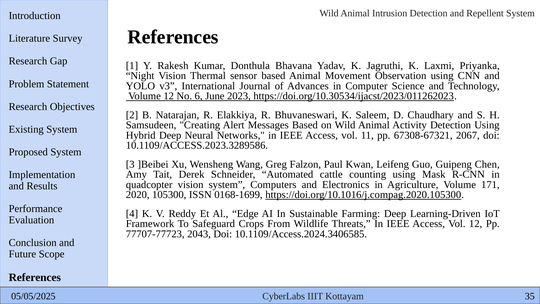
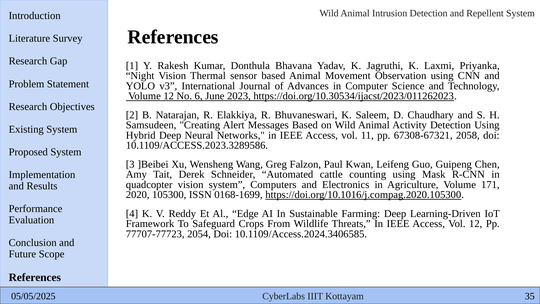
2067: 2067 -> 2058
2043: 2043 -> 2054
